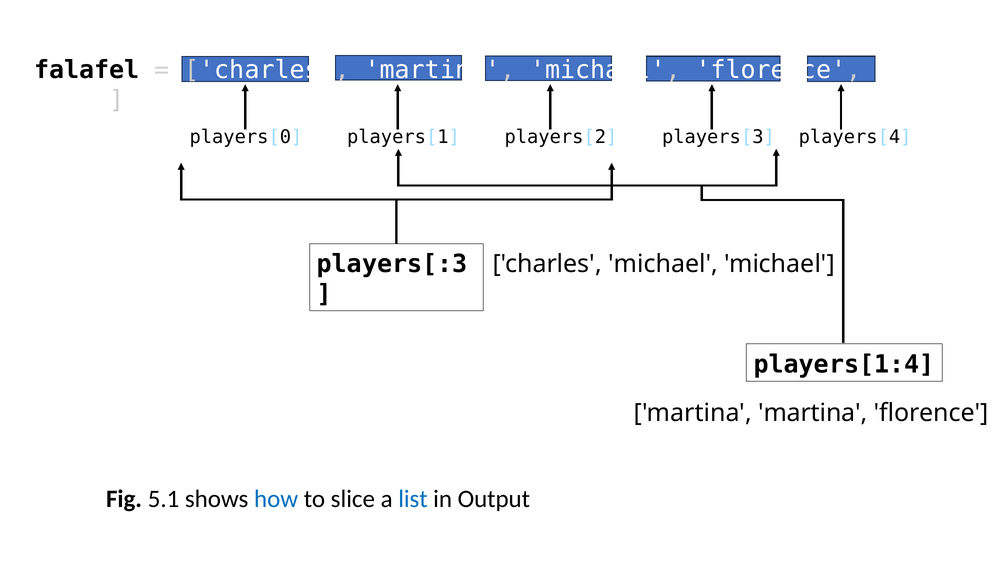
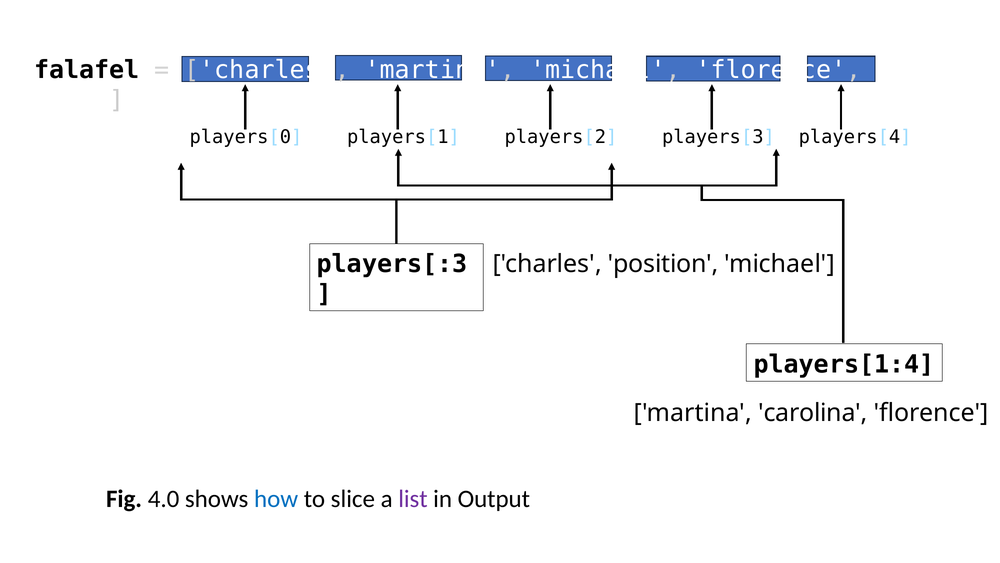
charles michael: michael -> position
martina martina: martina -> carolina
5.1: 5.1 -> 4.0
list colour: blue -> purple
